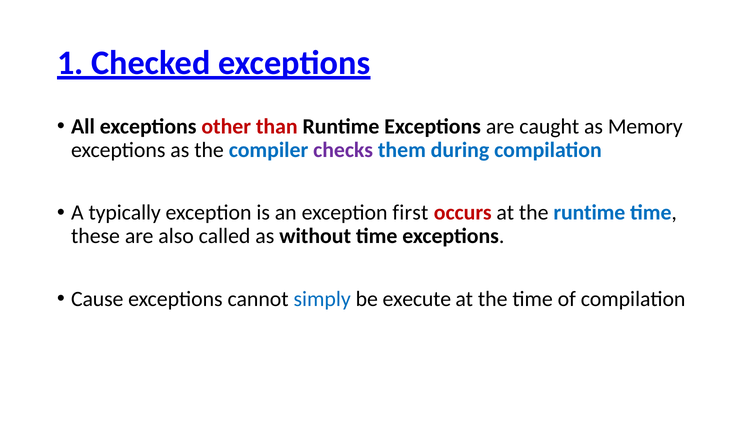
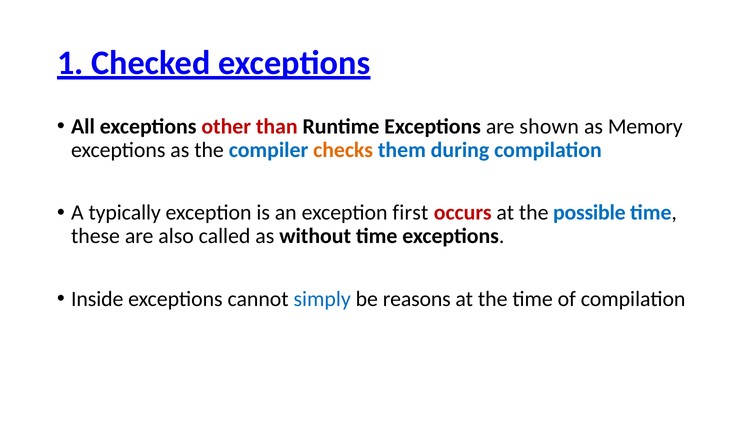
caught: caught -> shown
checks colour: purple -> orange
the runtime: runtime -> possible
Cause: Cause -> Inside
execute: execute -> reasons
